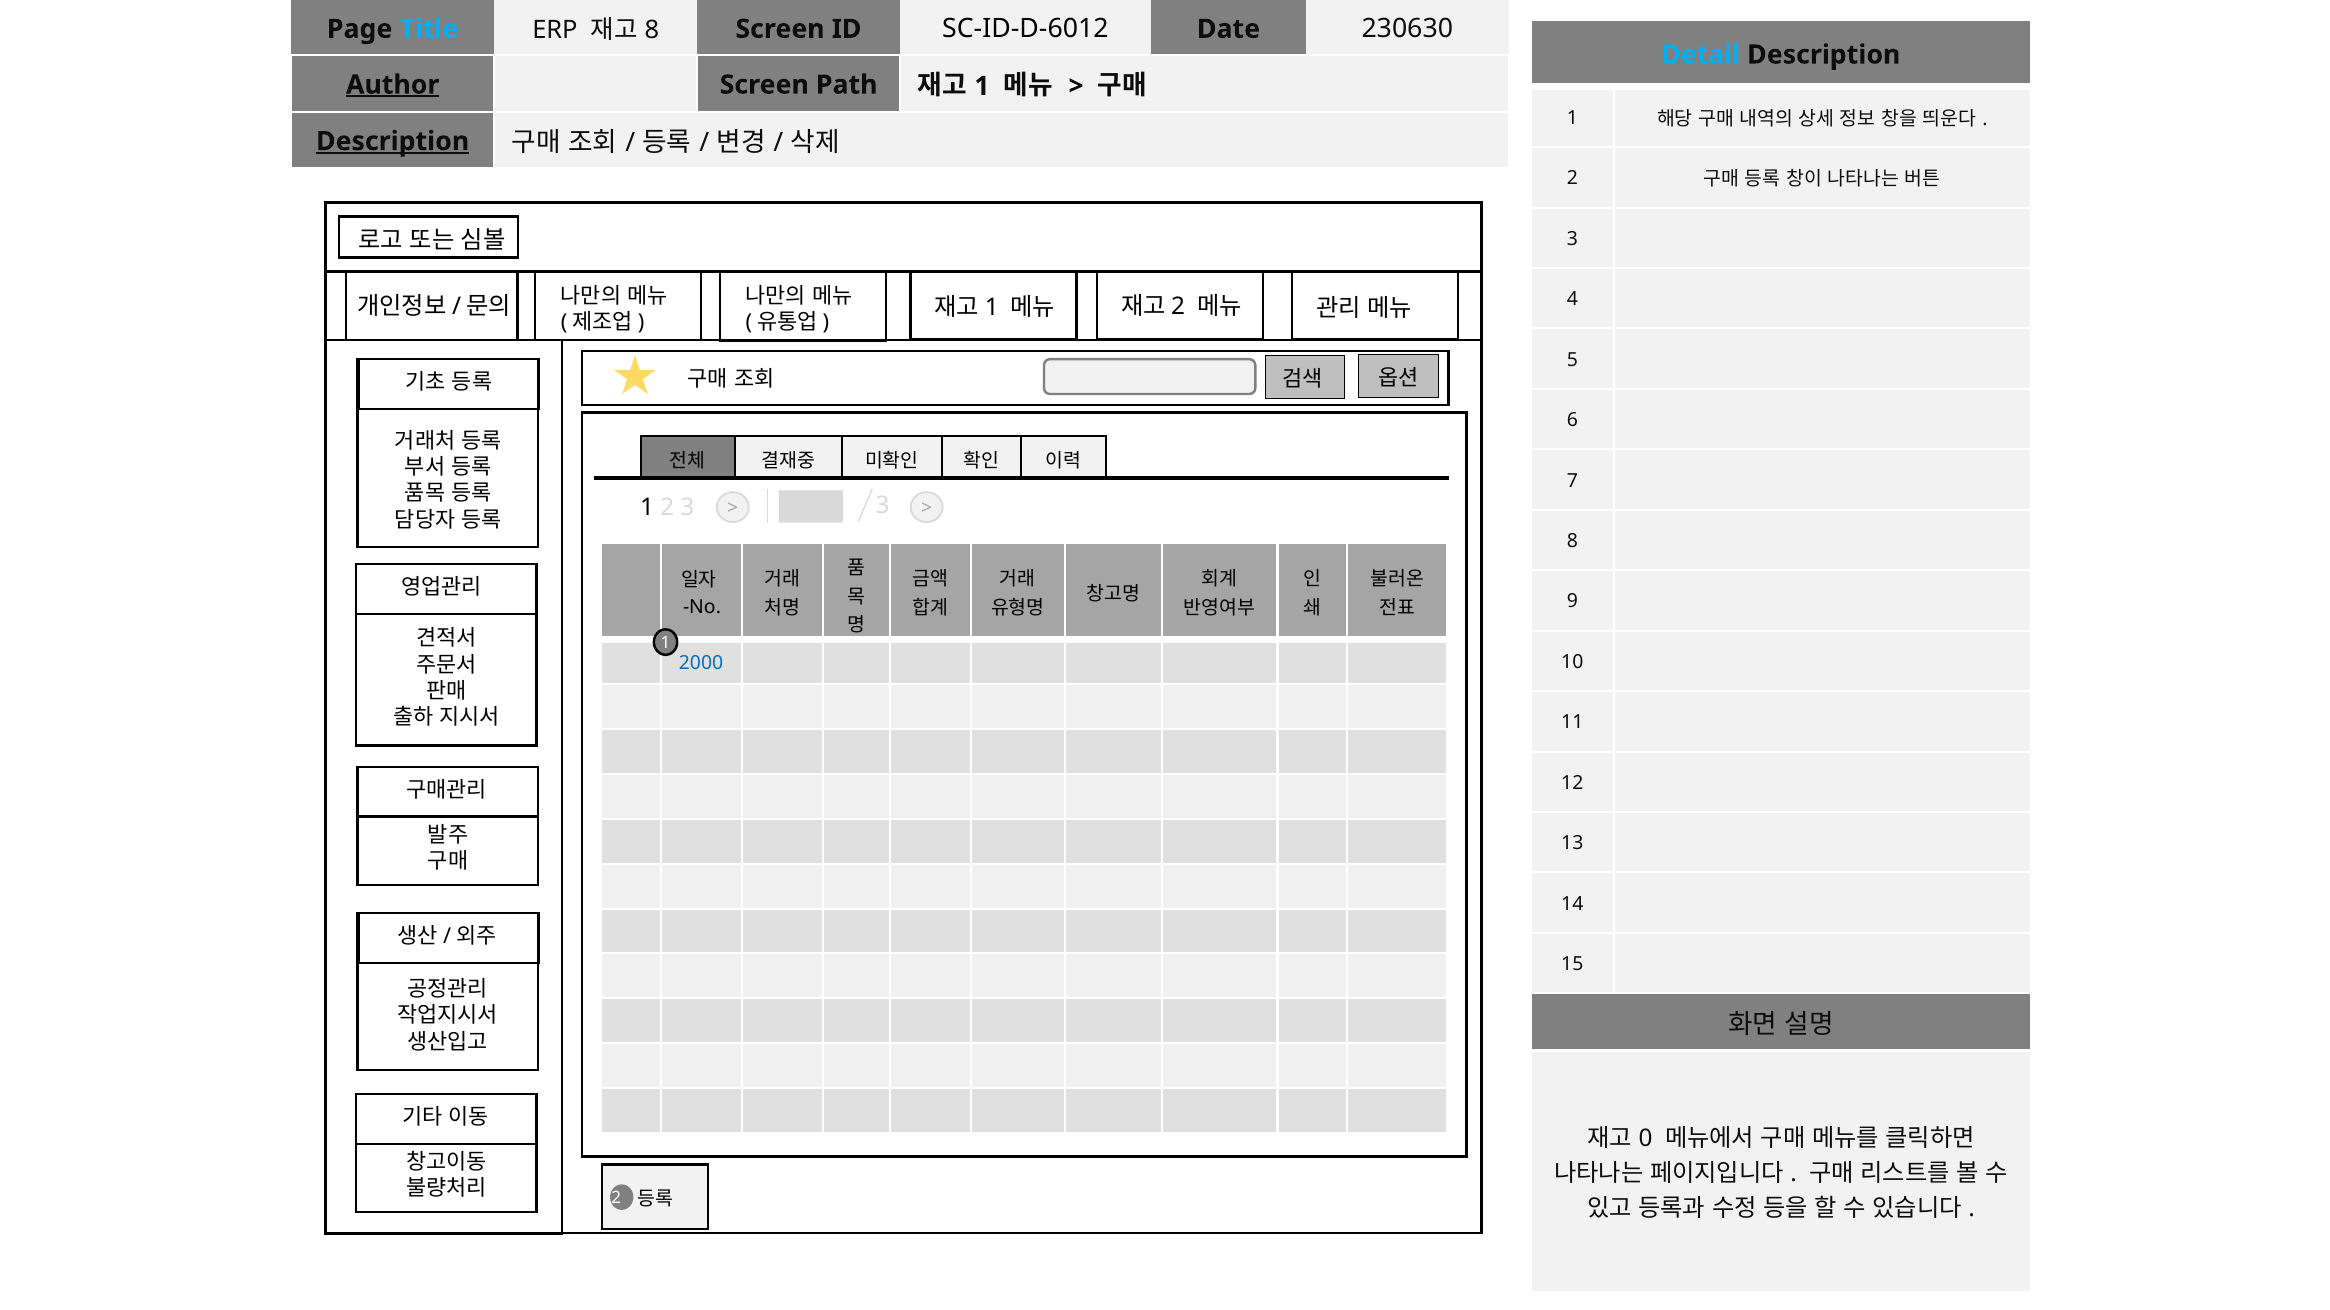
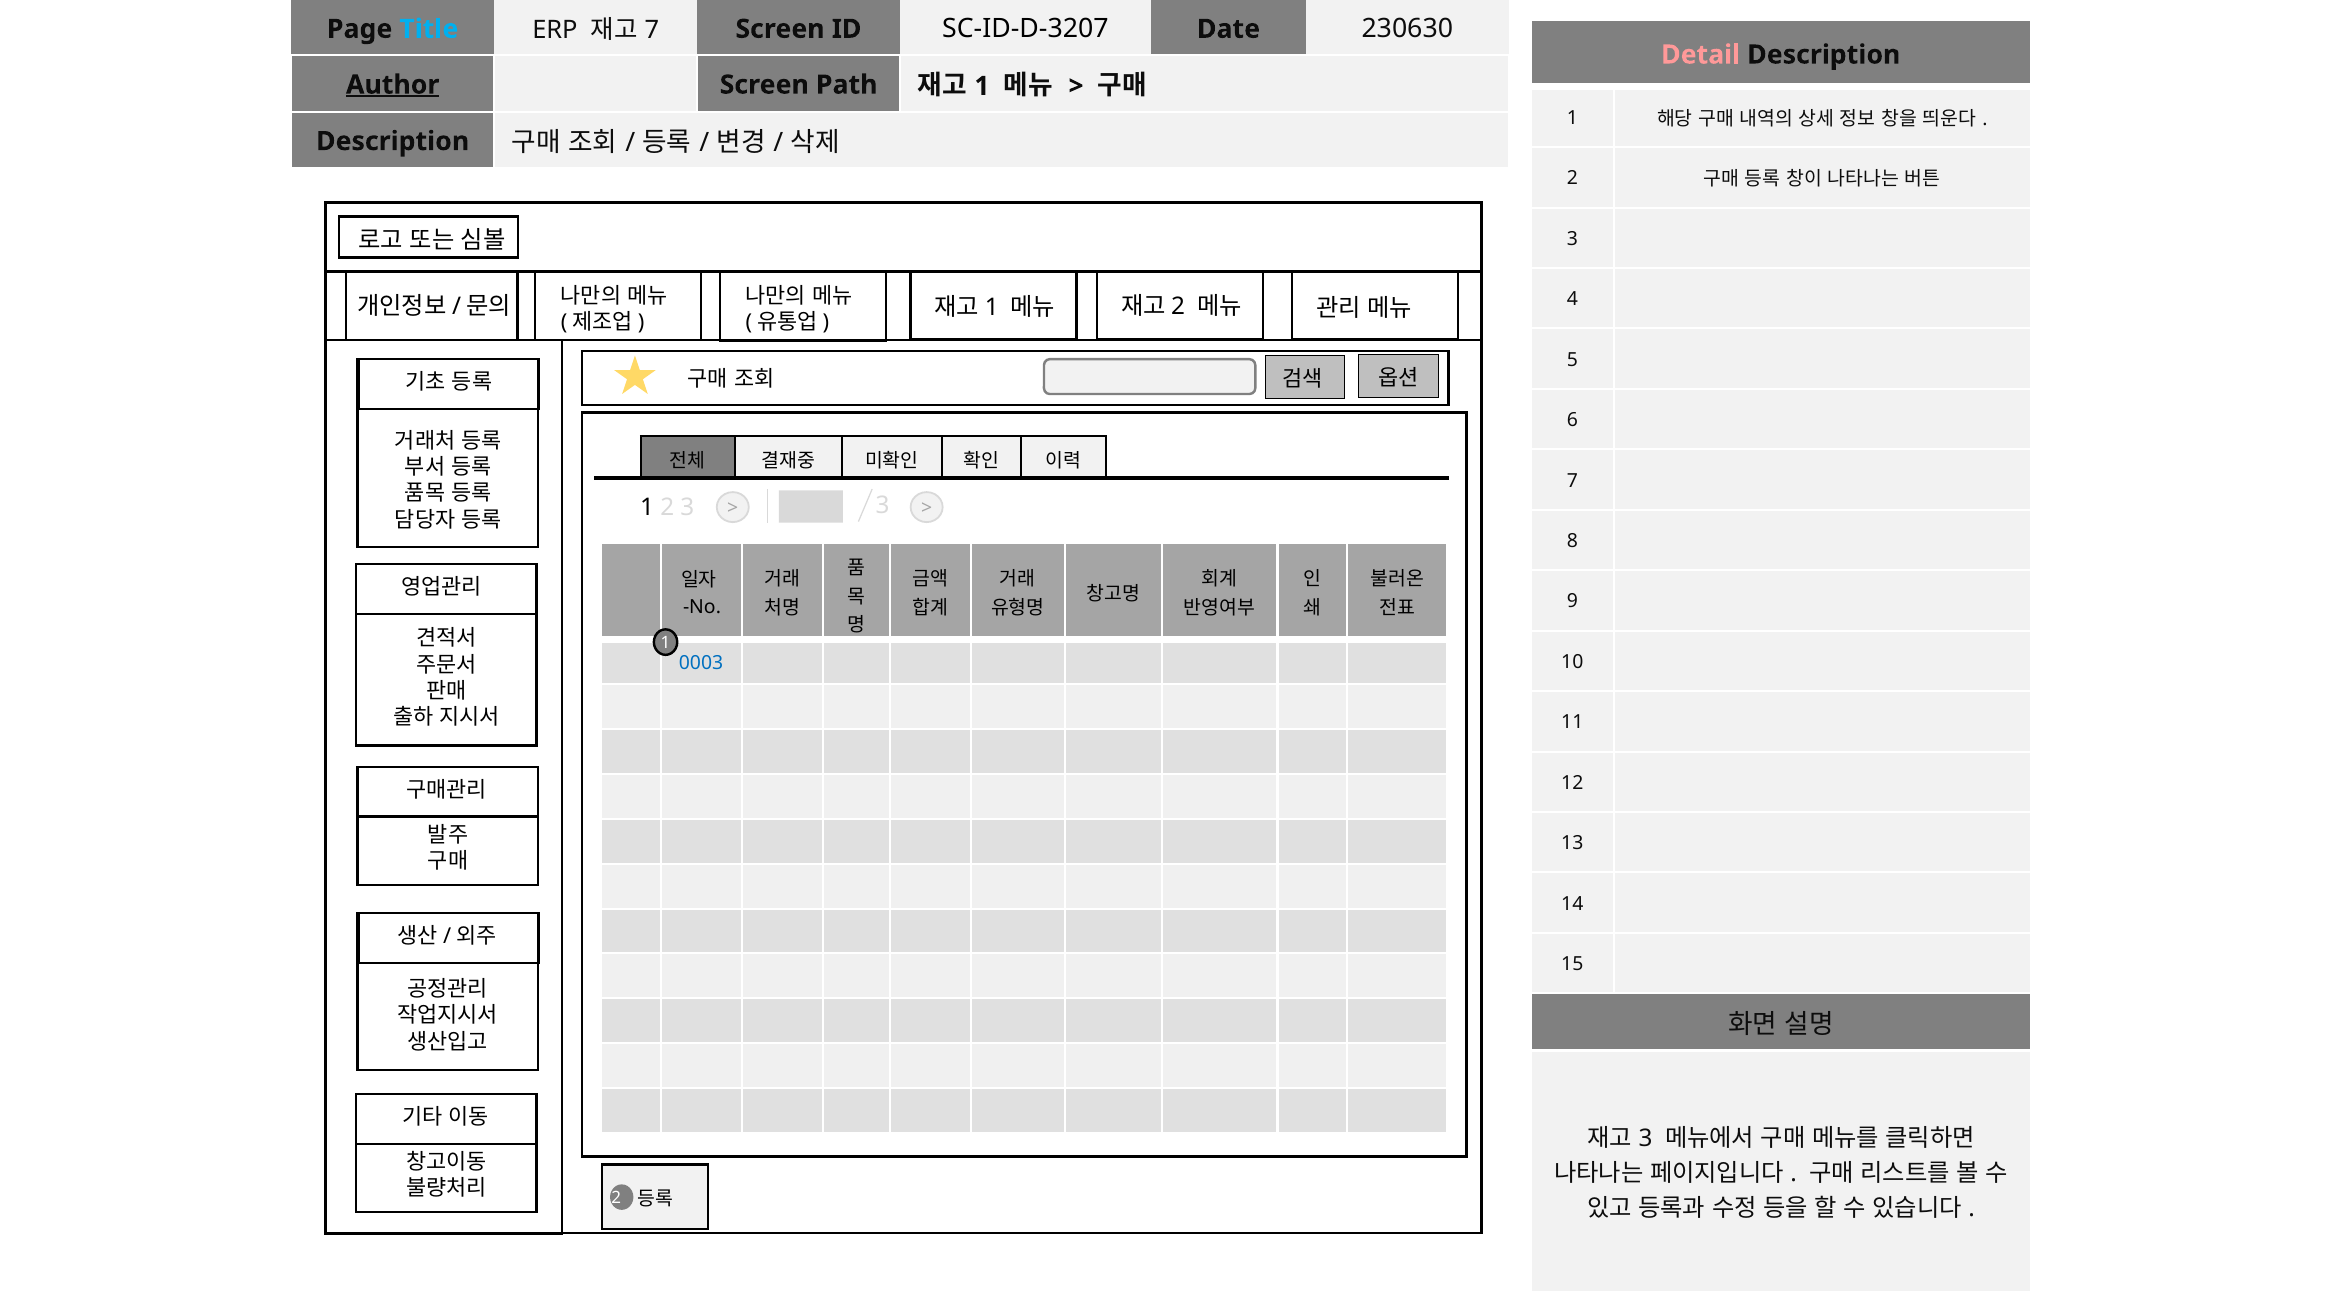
8 at (652, 30): 8 -> 7
SC-ID-D-6012: SC-ID-D-6012 -> SC-ID-D-3207
Detail colour: light blue -> pink
Description at (393, 141) underline: present -> none
2000: 2000 -> 0003
0 at (1646, 1139): 0 -> 3
